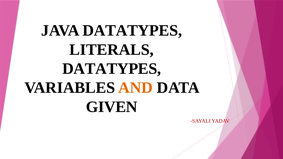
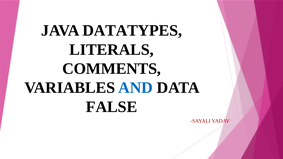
DATATYPES at (112, 69): DATATYPES -> COMMENTS
AND colour: orange -> blue
GIVEN: GIVEN -> FALSE
